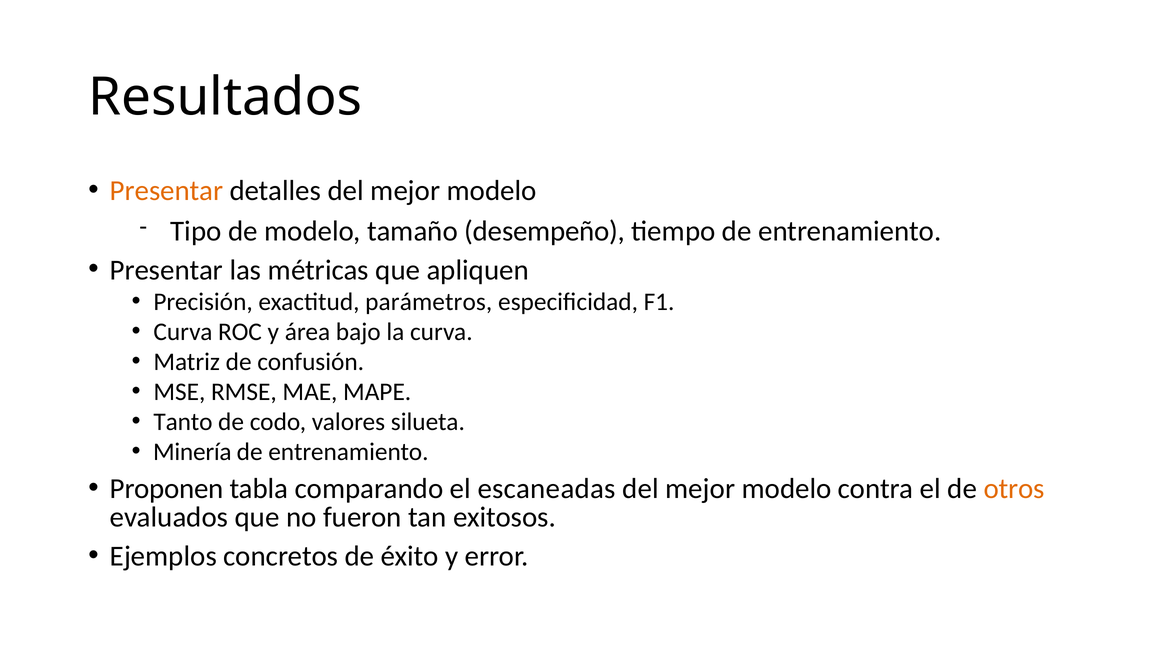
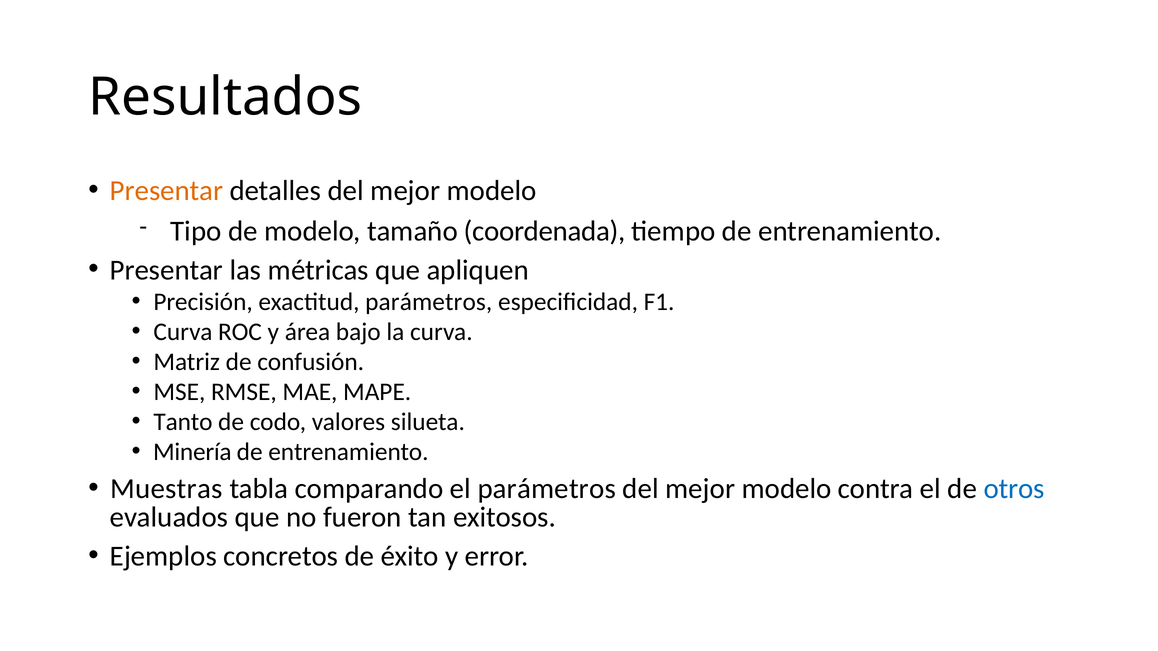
desempeño: desempeño -> coordenada
Proponen: Proponen -> Muestras
el escaneadas: escaneadas -> parámetros
otros colour: orange -> blue
